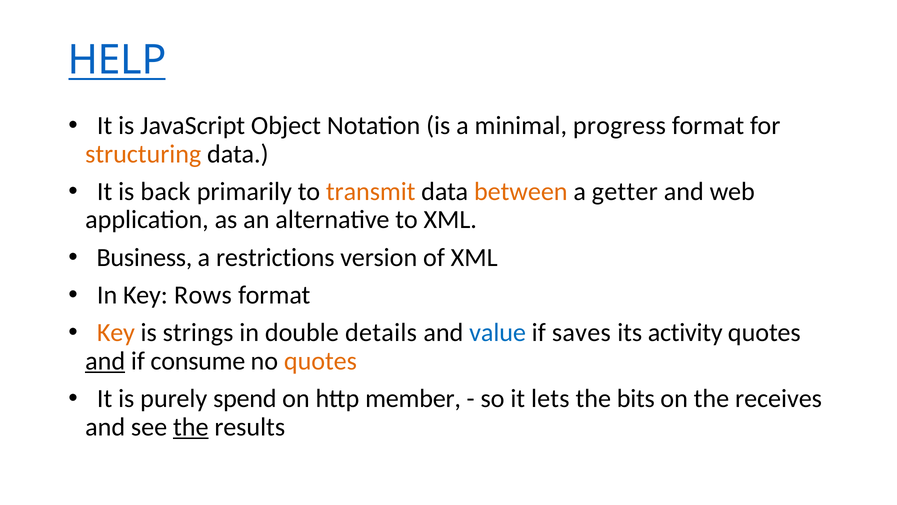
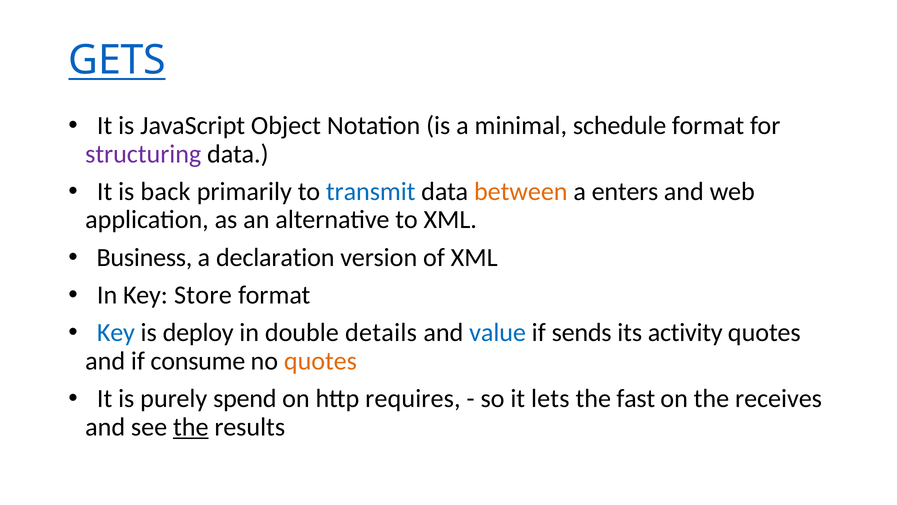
HELP: HELP -> GETS
progress: progress -> schedule
structuring colour: orange -> purple
transmit colour: orange -> blue
getter: getter -> enters
restrictions: restrictions -> declaration
Rows: Rows -> Store
Key at (116, 332) colour: orange -> blue
strings: strings -> deploy
saves: saves -> sends
and at (105, 361) underline: present -> none
member: member -> requires
bits: bits -> fast
